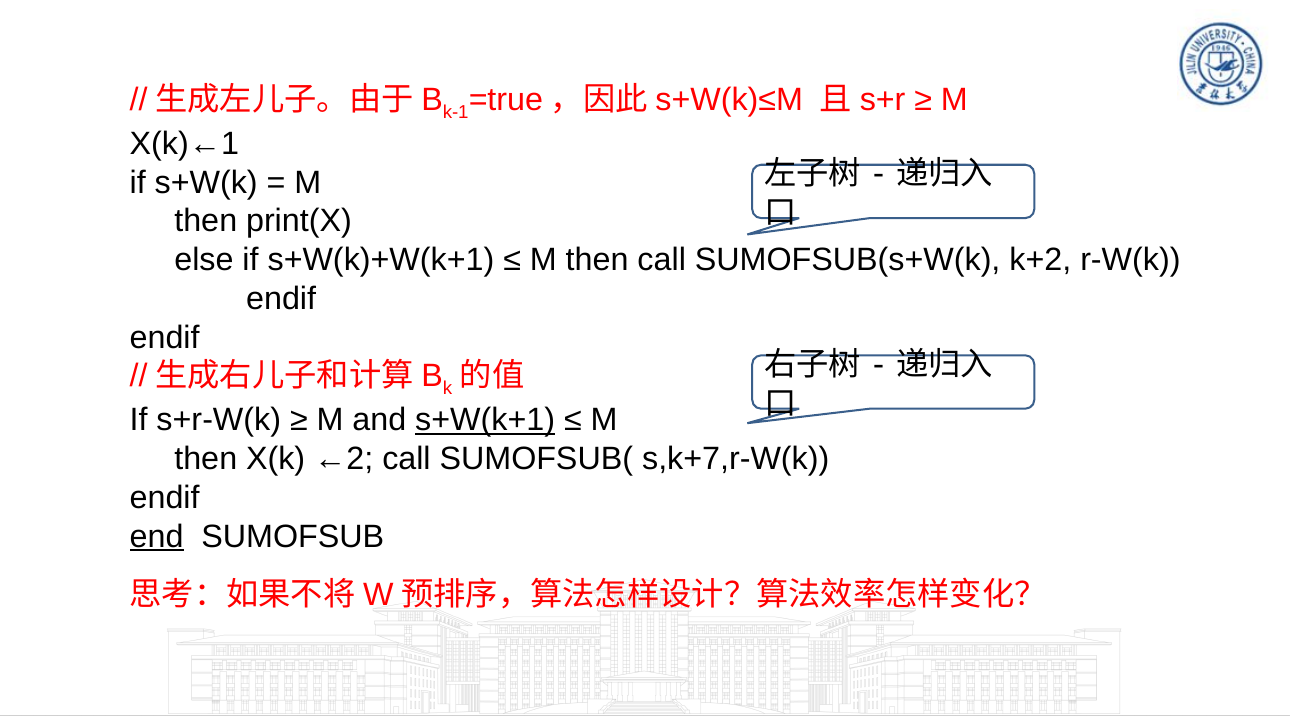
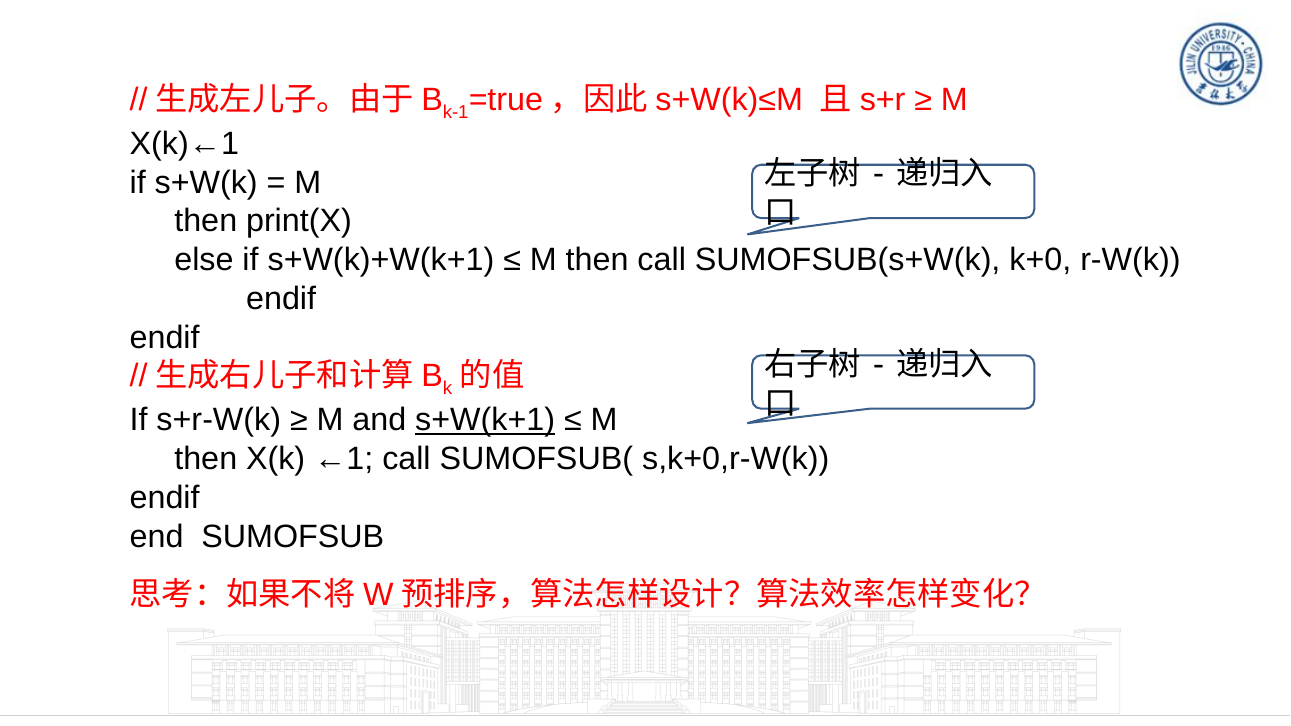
k+2: k+2 -> k+0
←2: ←2 -> ←1
s,k+7,r-W(k: s,k+7,r-W(k -> s,k+0,r-W(k
end underline: present -> none
